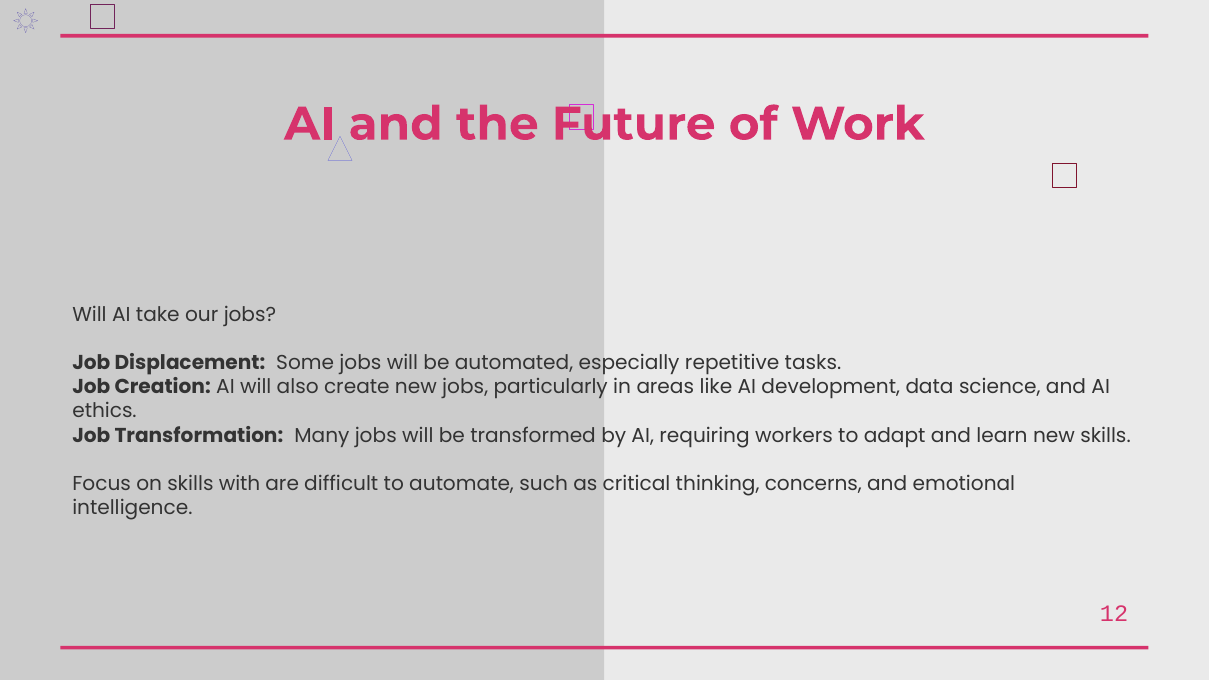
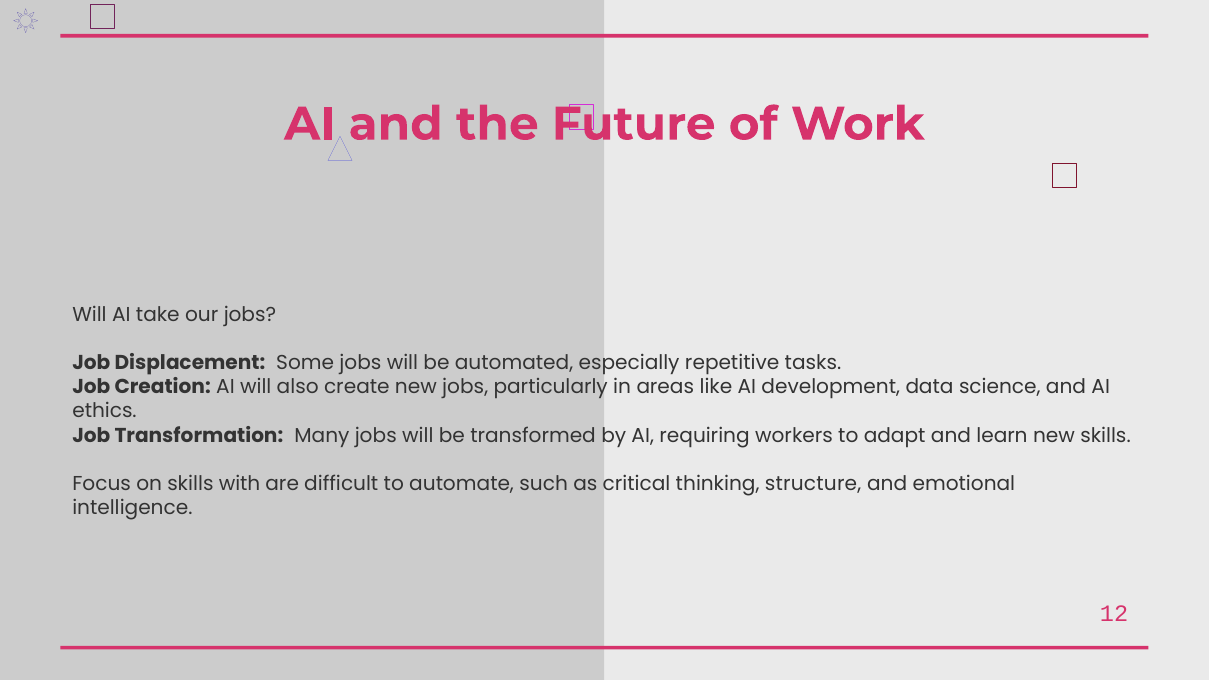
concerns: concerns -> structure
